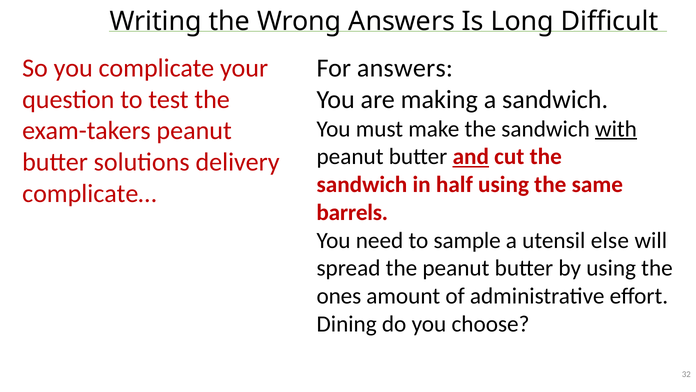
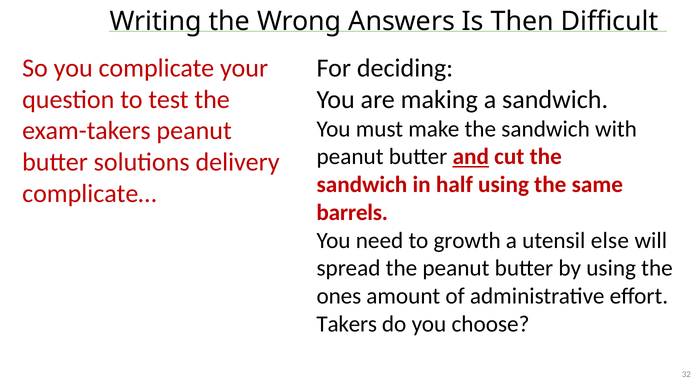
Long: Long -> Then
For answers: answers -> deciding
with underline: present -> none
sample: sample -> growth
Dining: Dining -> Takers
